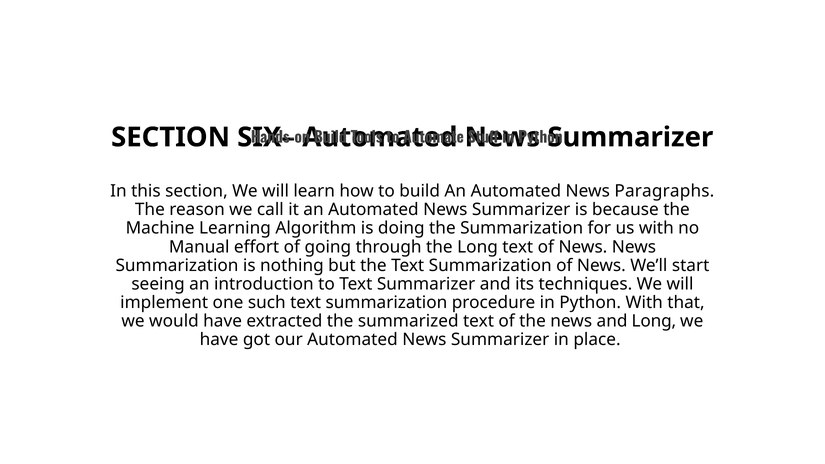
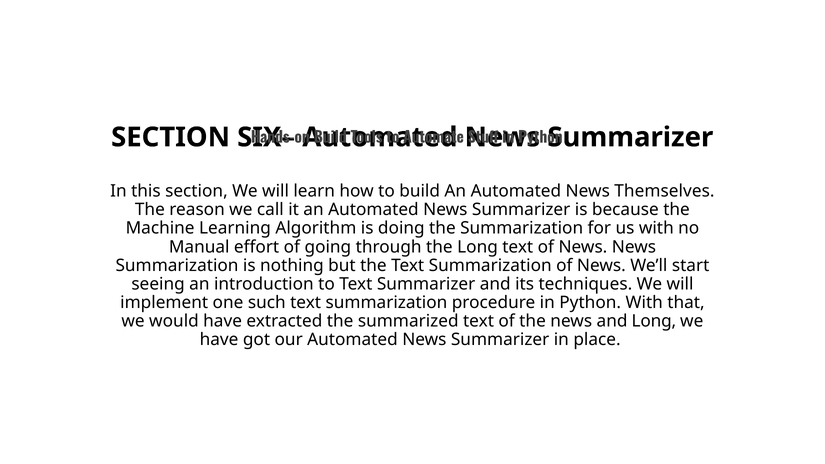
Paragraphs: Paragraphs -> Themselves
